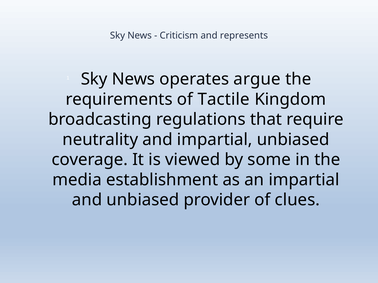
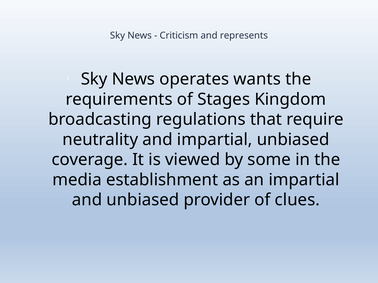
argue: argue -> wants
Tactile: Tactile -> Stages
